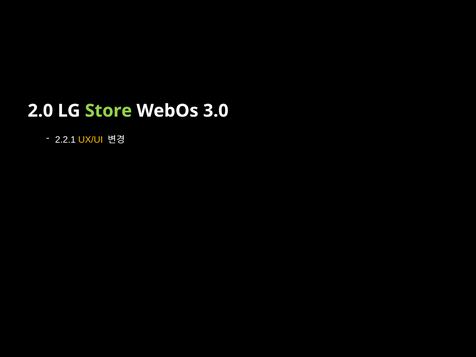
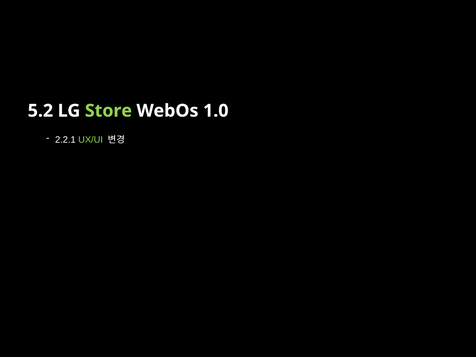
2.0: 2.0 -> 5.2
3.0: 3.0 -> 1.0
UX/UI colour: yellow -> light green
